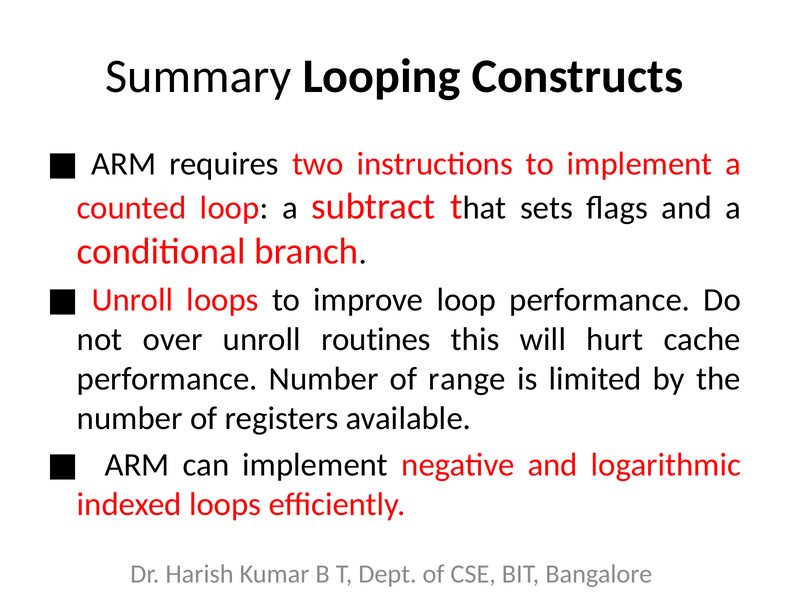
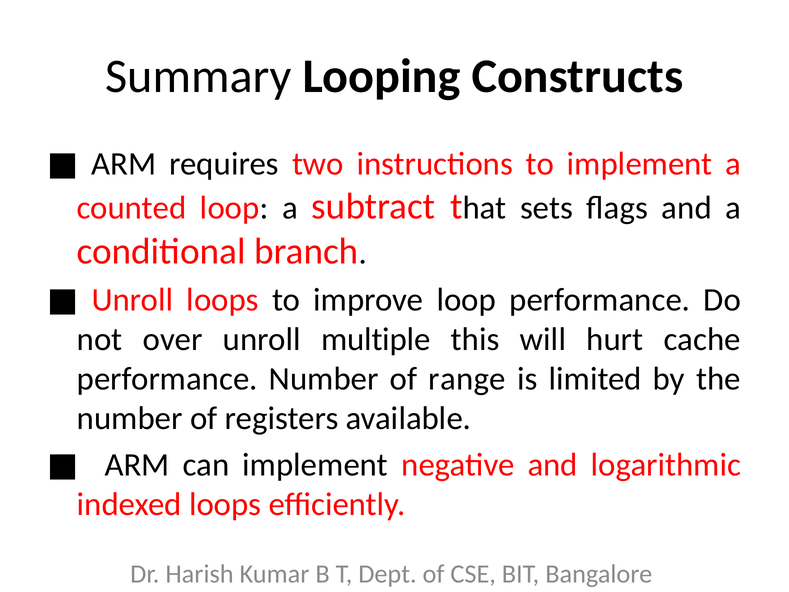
routines: routines -> multiple
